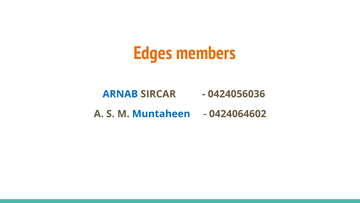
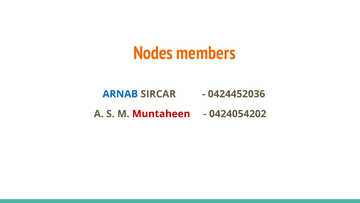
Edges: Edges -> Nodes
0424056036: 0424056036 -> 0424452036
Muntaheen colour: blue -> red
0424064602: 0424064602 -> 0424054202
